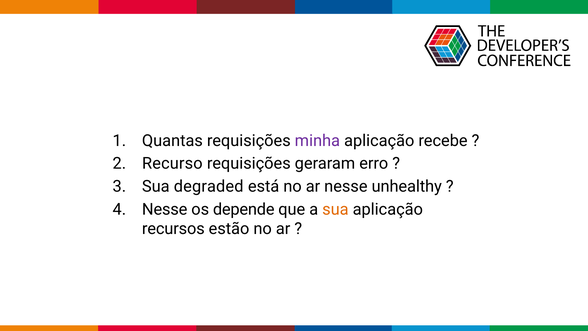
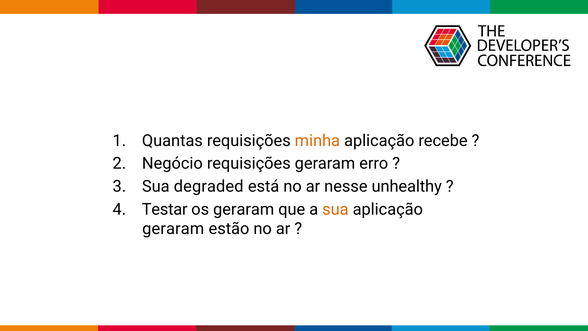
minha colour: purple -> orange
Recurso: Recurso -> Negócio
Nesse at (165, 209): Nesse -> Testar
os depende: depende -> geraram
recursos at (173, 229): recursos -> geraram
